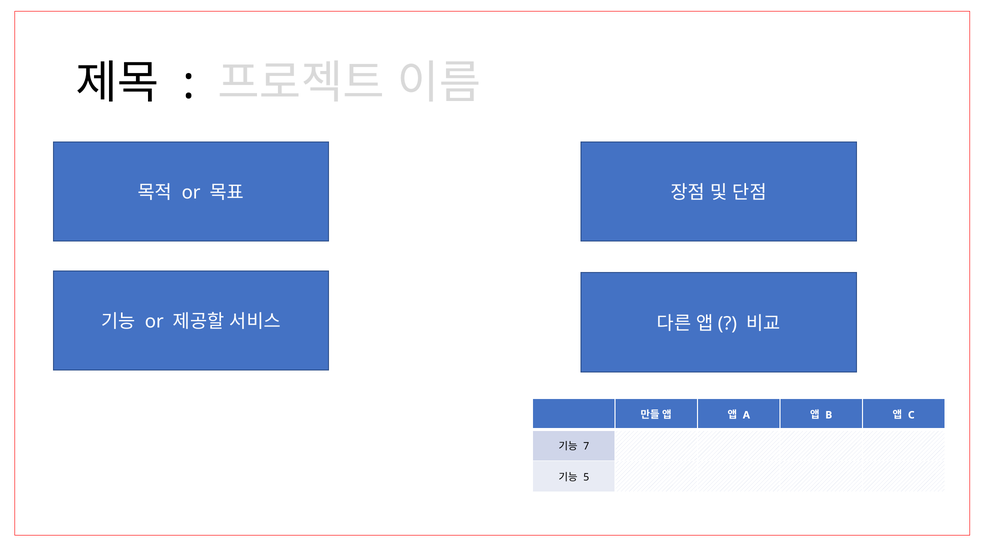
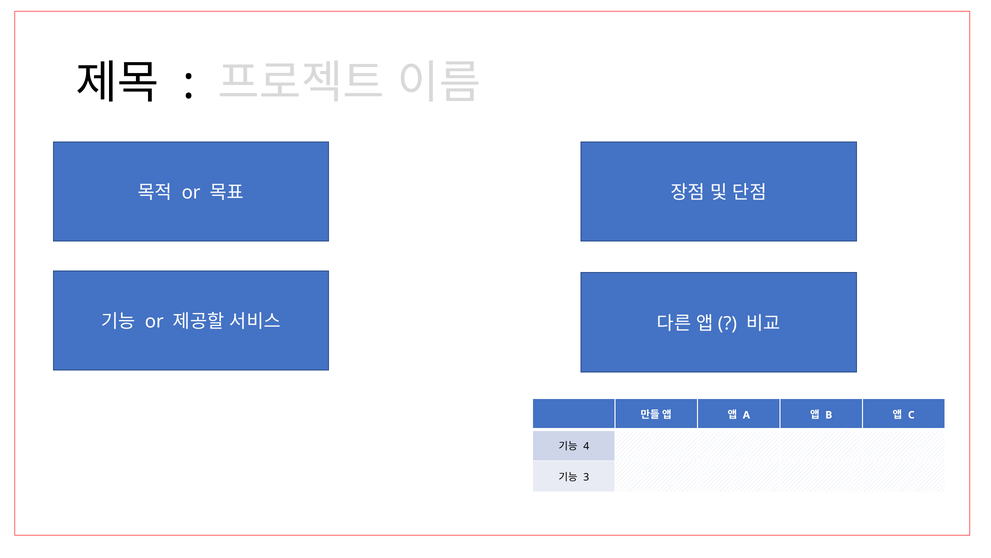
7: 7 -> 4
5: 5 -> 3
